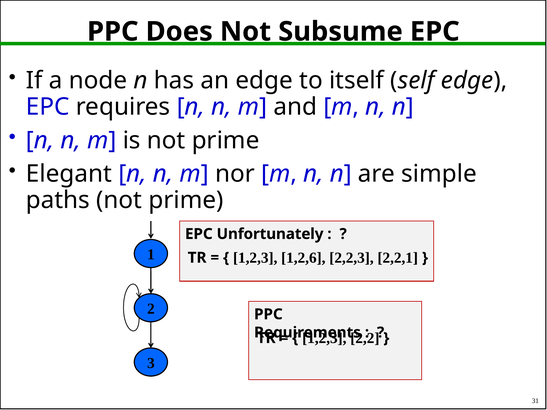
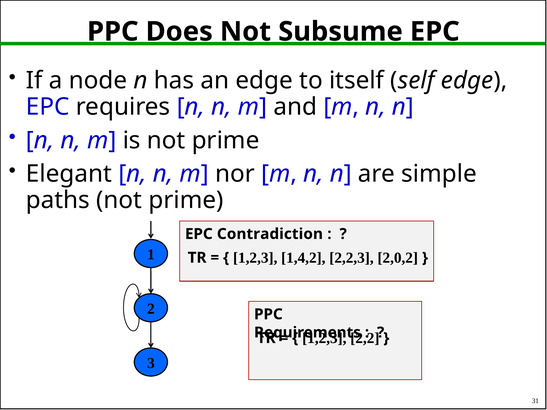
Unfortunately: Unfortunately -> Contradiction
1,2,6: 1,2,6 -> 1,4,2
2,2,1: 2,2,1 -> 2,0,2
